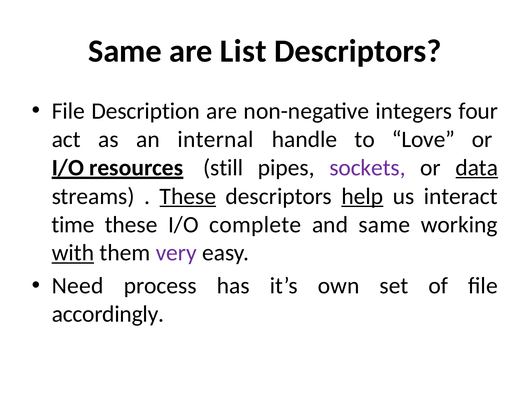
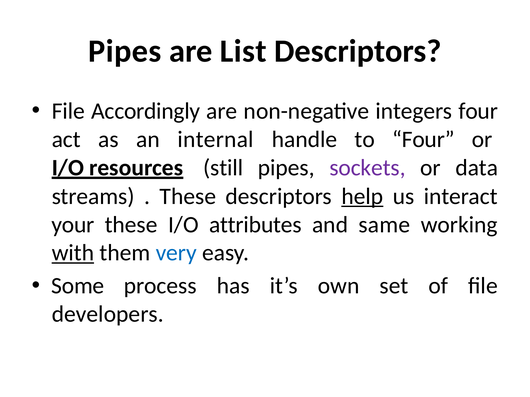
Same at (125, 51): Same -> Pipes
Description: Description -> Accordingly
to Love: Love -> Four
data underline: present -> none
These at (188, 197) underline: present -> none
time: time -> your
complete: complete -> attributes
very colour: purple -> blue
Need: Need -> Some
accordingly: accordingly -> developers
